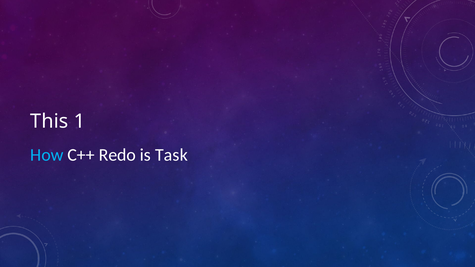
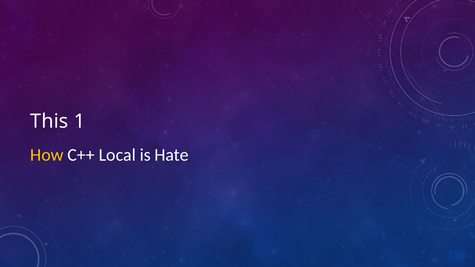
How colour: light blue -> yellow
Redo: Redo -> Local
Task: Task -> Hate
